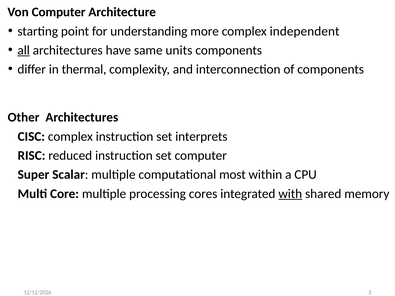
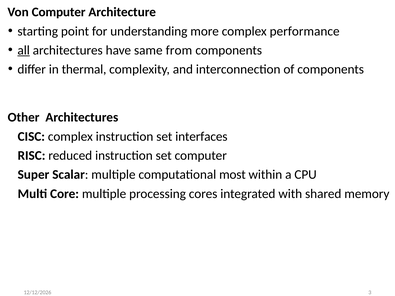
independent: independent -> performance
units: units -> from
interprets: interprets -> interfaces
with underline: present -> none
